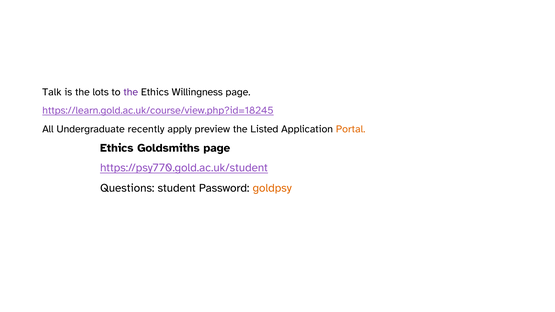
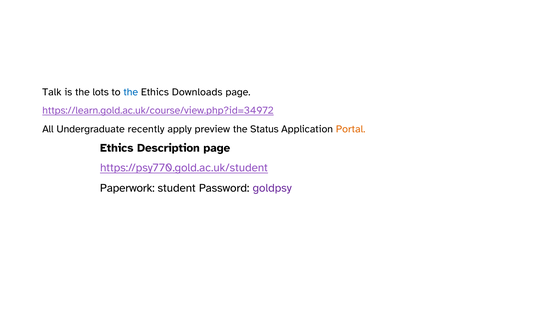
the at (131, 92) colour: purple -> blue
Willingness: Willingness -> Downloads
https://learn.gold.ac.uk/course/view.php?id=18245: https://learn.gold.ac.uk/course/view.php?id=18245 -> https://learn.gold.ac.uk/course/view.php?id=34972
Listed: Listed -> Status
Goldsmiths: Goldsmiths -> Description
Questions: Questions -> Paperwork
goldpsy colour: orange -> purple
